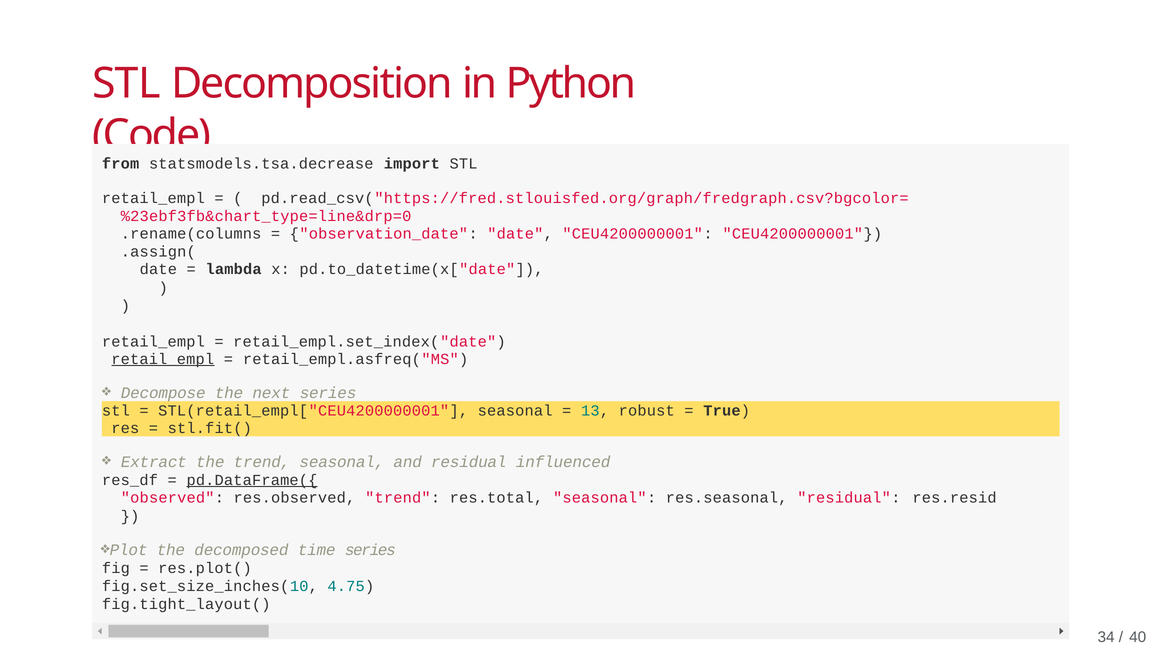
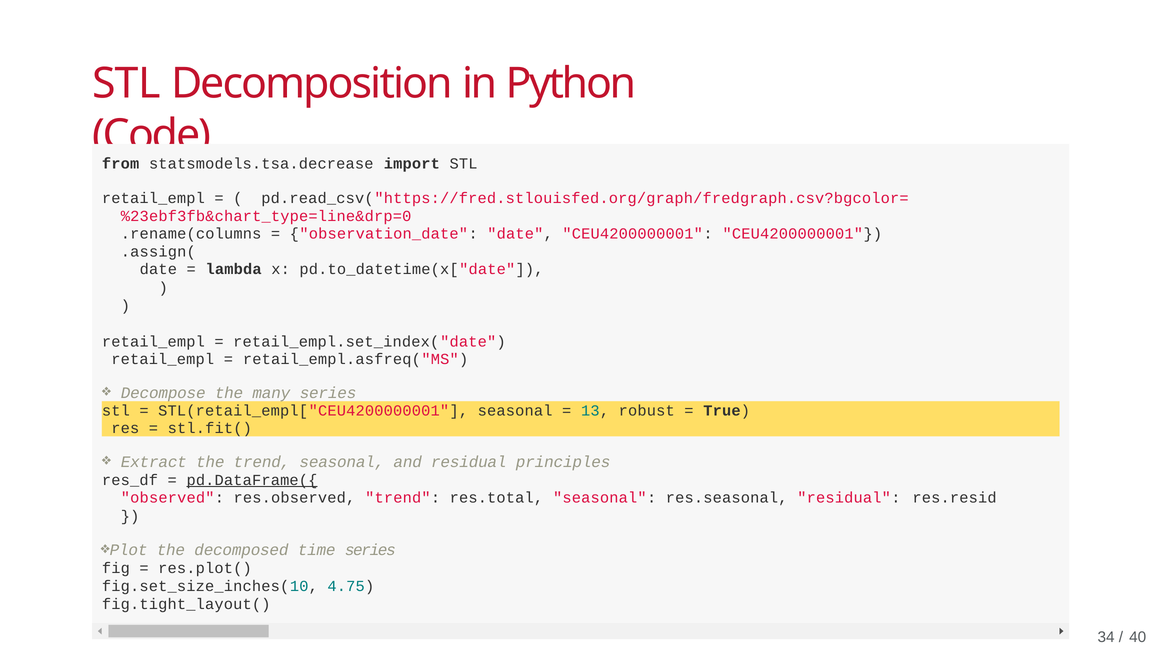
retail_empl at (163, 359) underline: present -> none
next: next -> many
influenced: influenced -> principles
